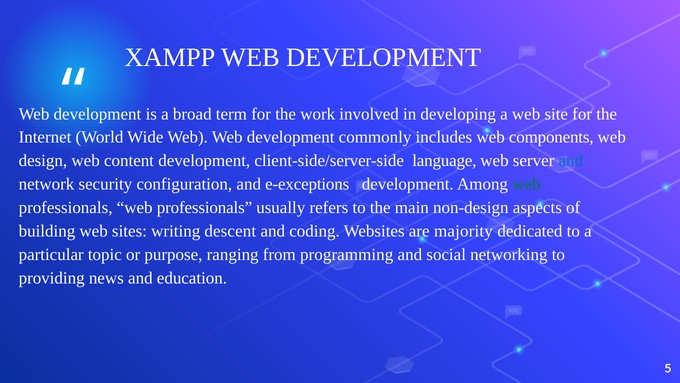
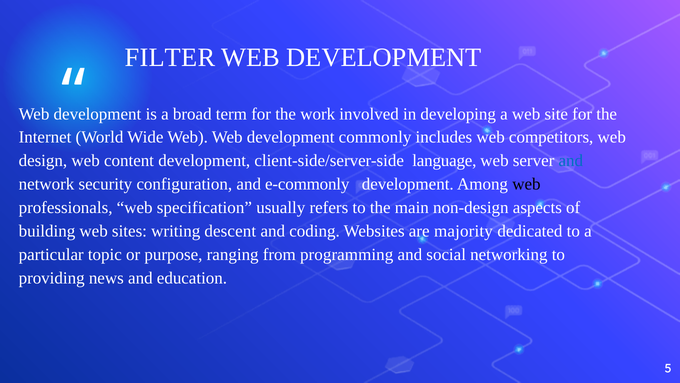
XAMPP: XAMPP -> FILTER
components: components -> competitors
e-exceptions: e-exceptions -> e-commonly
web at (526, 184) colour: green -> black
professionals web professionals: professionals -> specification
